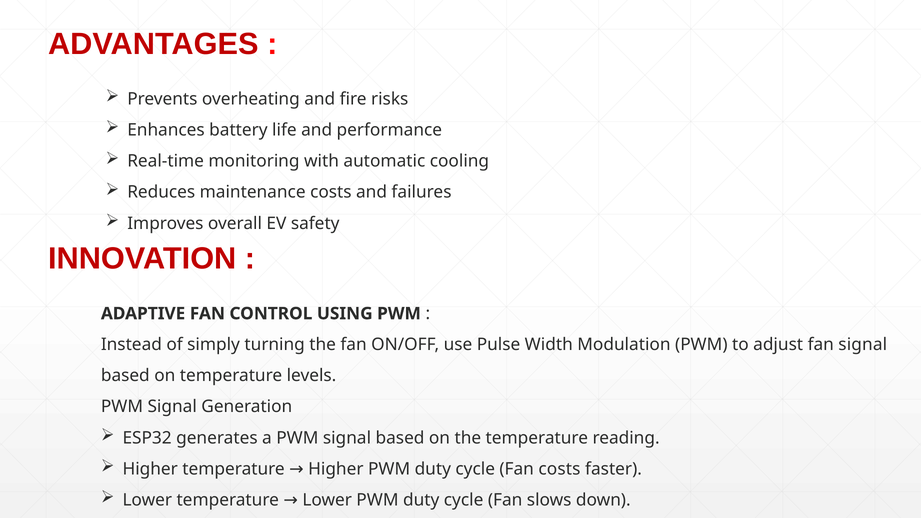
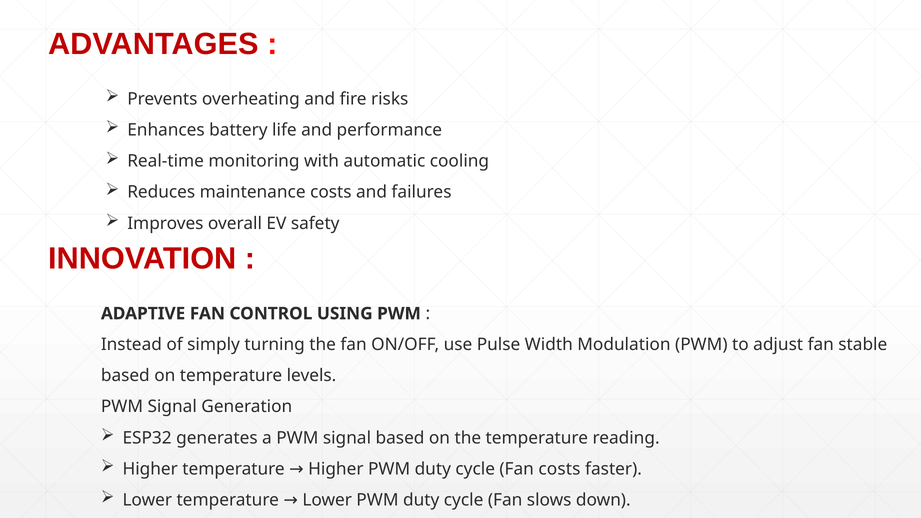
fan signal: signal -> stable
